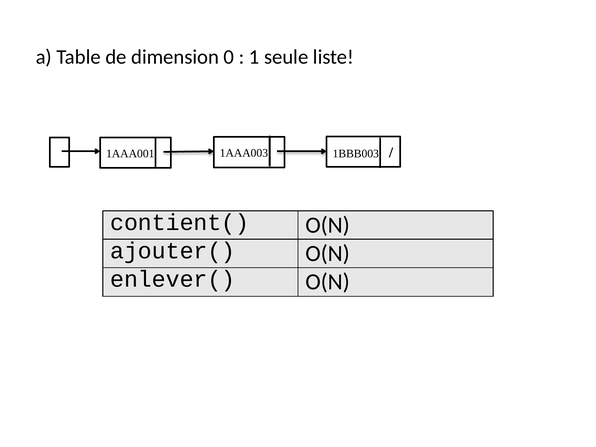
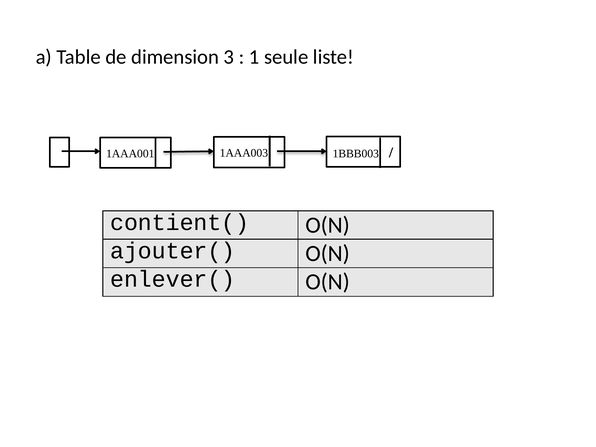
0: 0 -> 3
